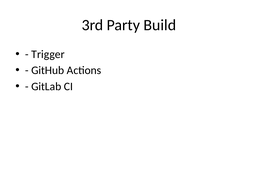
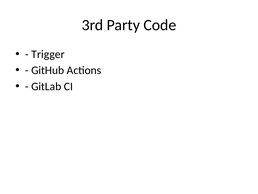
Build: Build -> Code
